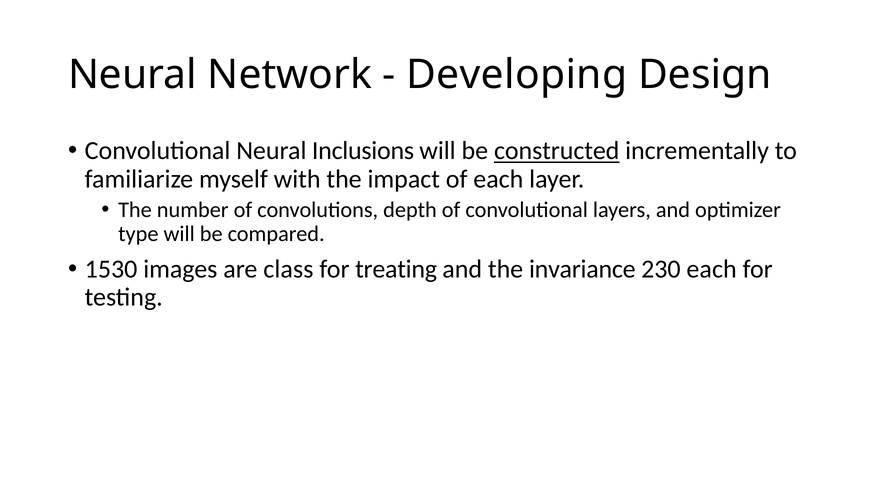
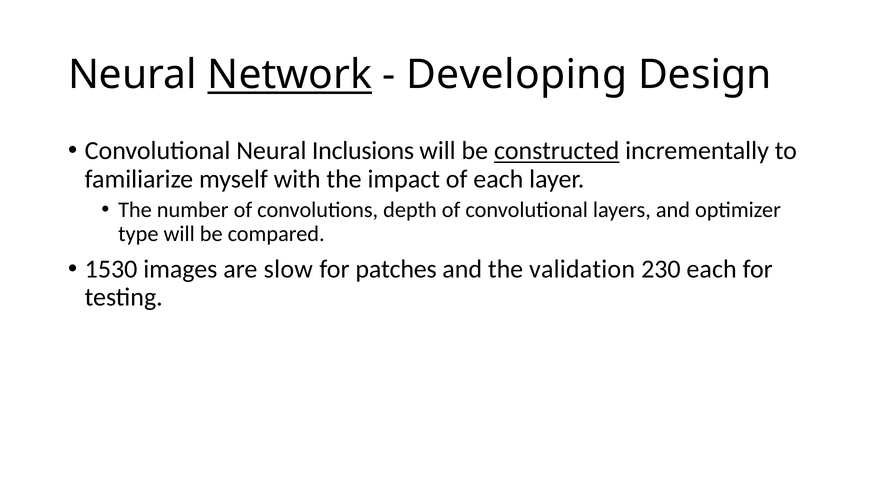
Network underline: none -> present
class: class -> slow
treating: treating -> patches
invariance: invariance -> validation
